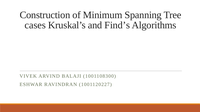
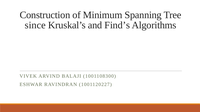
cases: cases -> since
